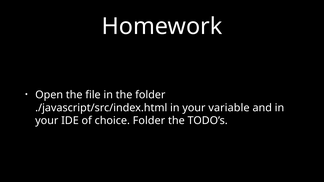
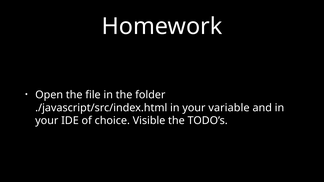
choice Folder: Folder -> Visible
